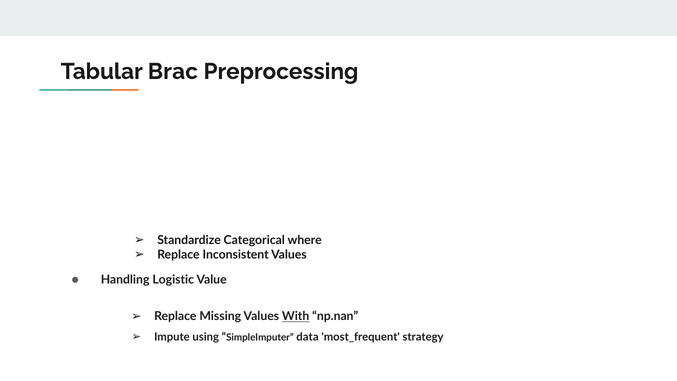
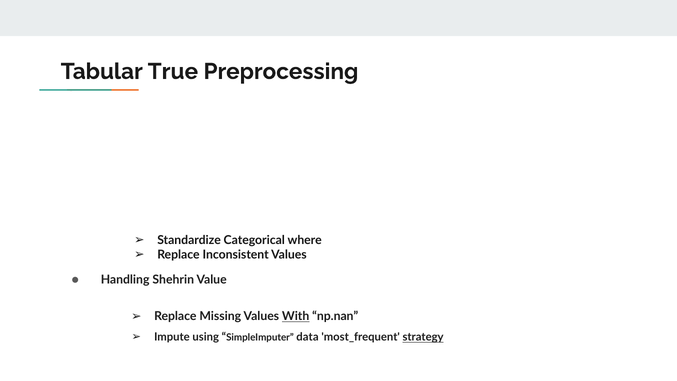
Brac: Brac -> True
Logistic: Logistic -> Shehrin
strategy underline: none -> present
